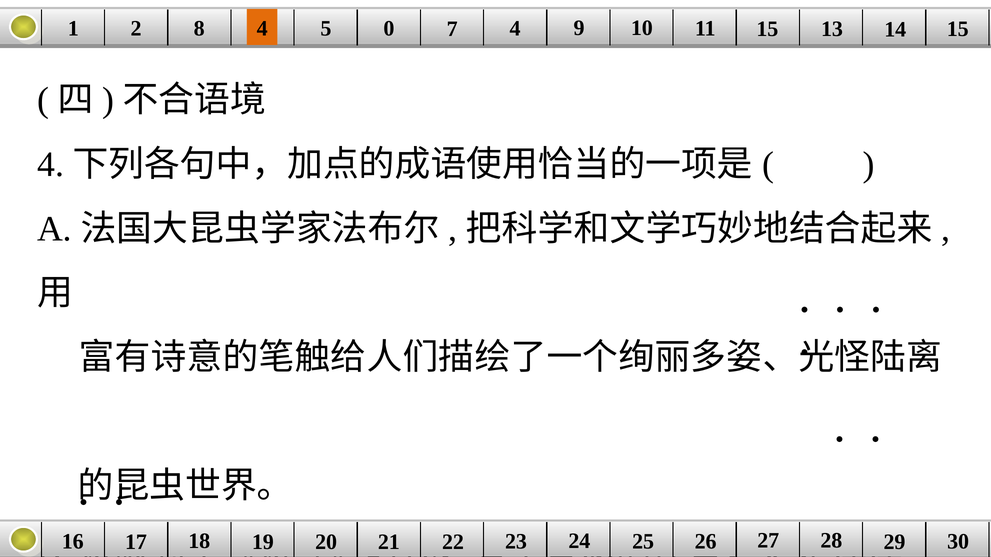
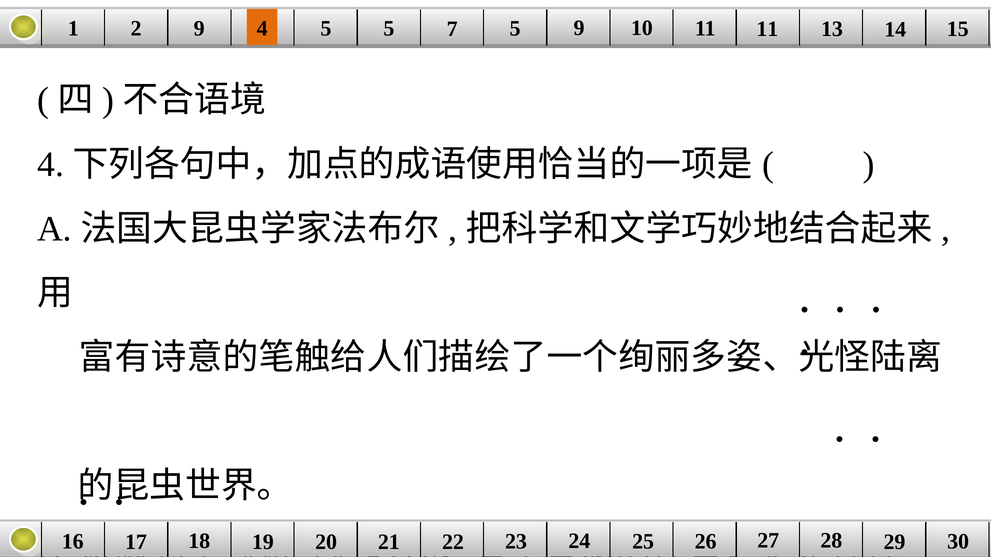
2 8: 8 -> 9
5 0: 0 -> 5
7 4: 4 -> 5
11 15: 15 -> 11
